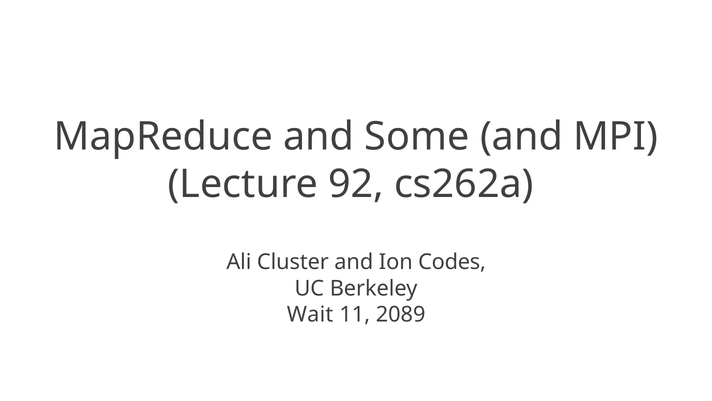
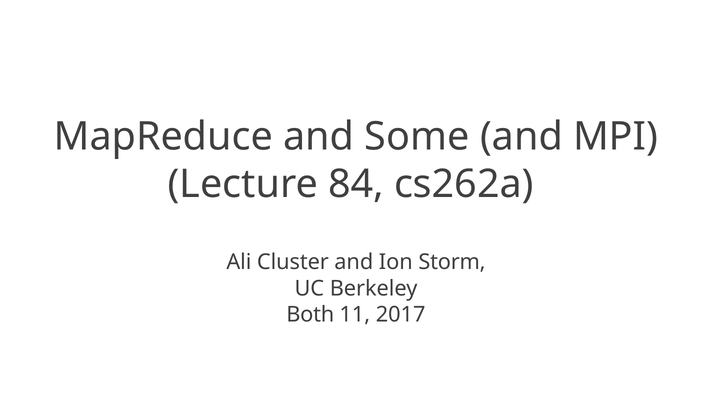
92: 92 -> 84
Codes: Codes -> Storm
Wait: Wait -> Both
2089: 2089 -> 2017
